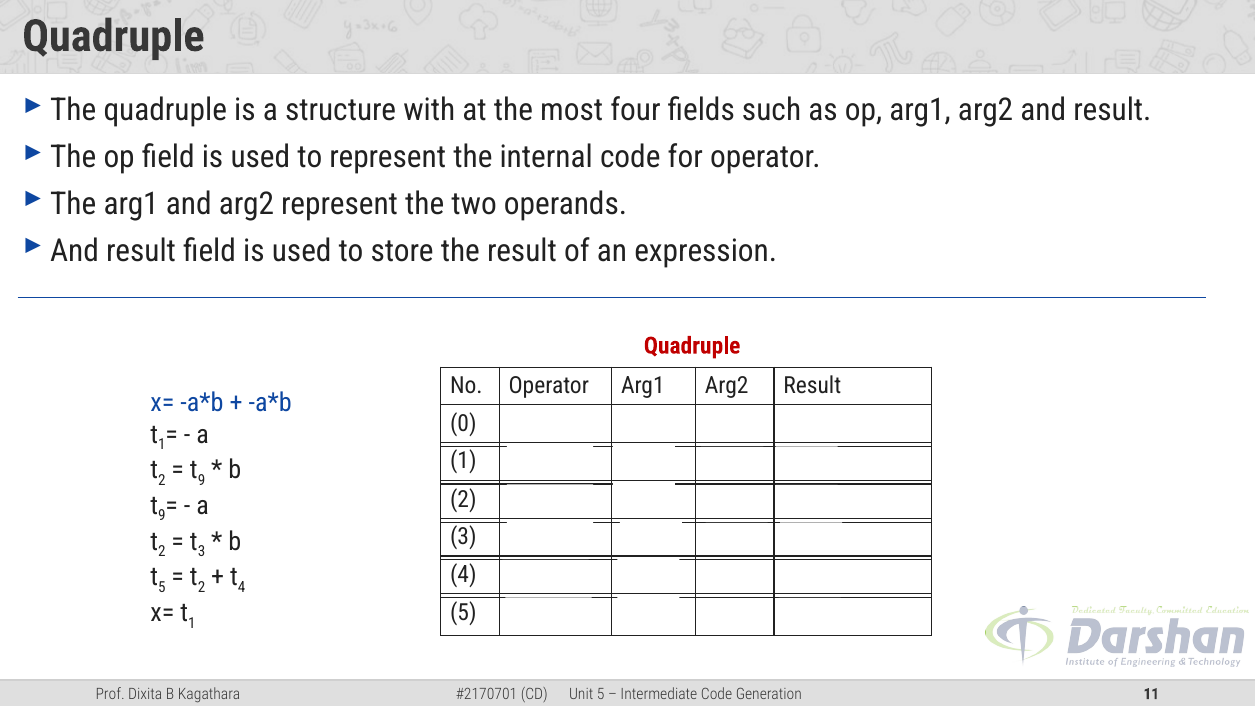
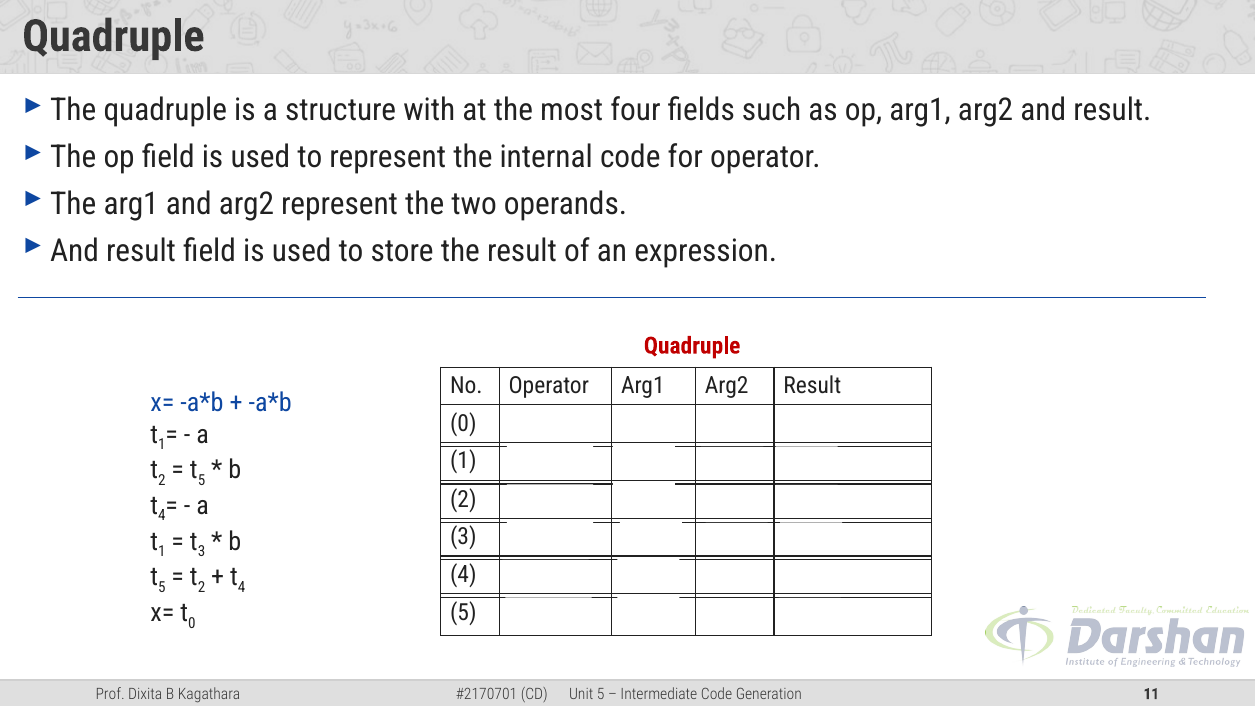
9 at (202, 480): 9 -> 5
9 at (162, 516): 9 -> 4
2 at (162, 552): 2 -> 1
1 at (192, 623): 1 -> 0
